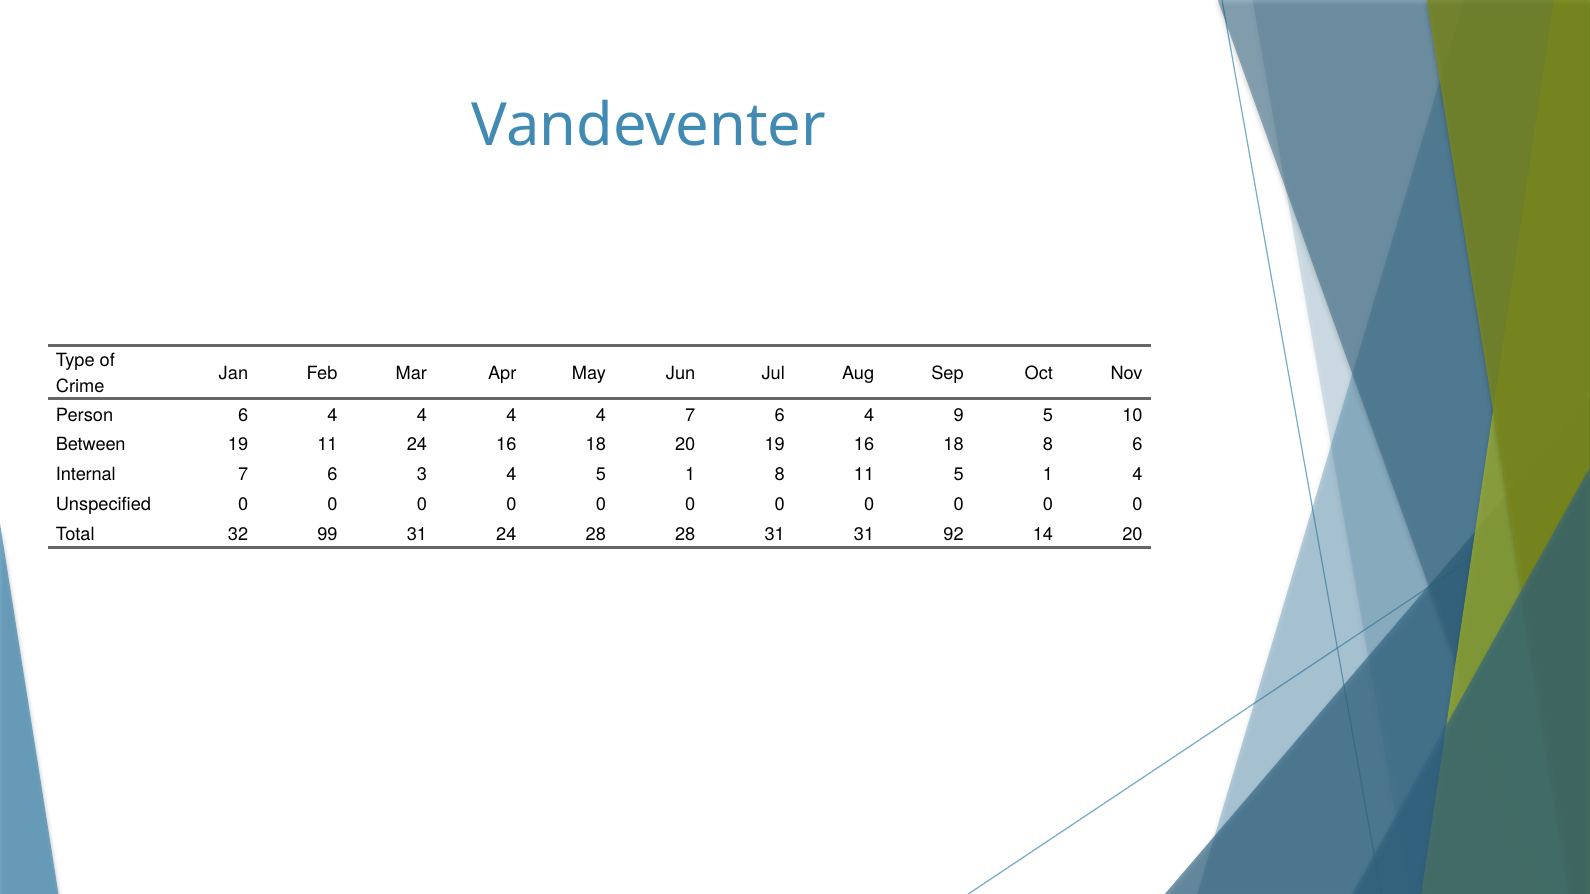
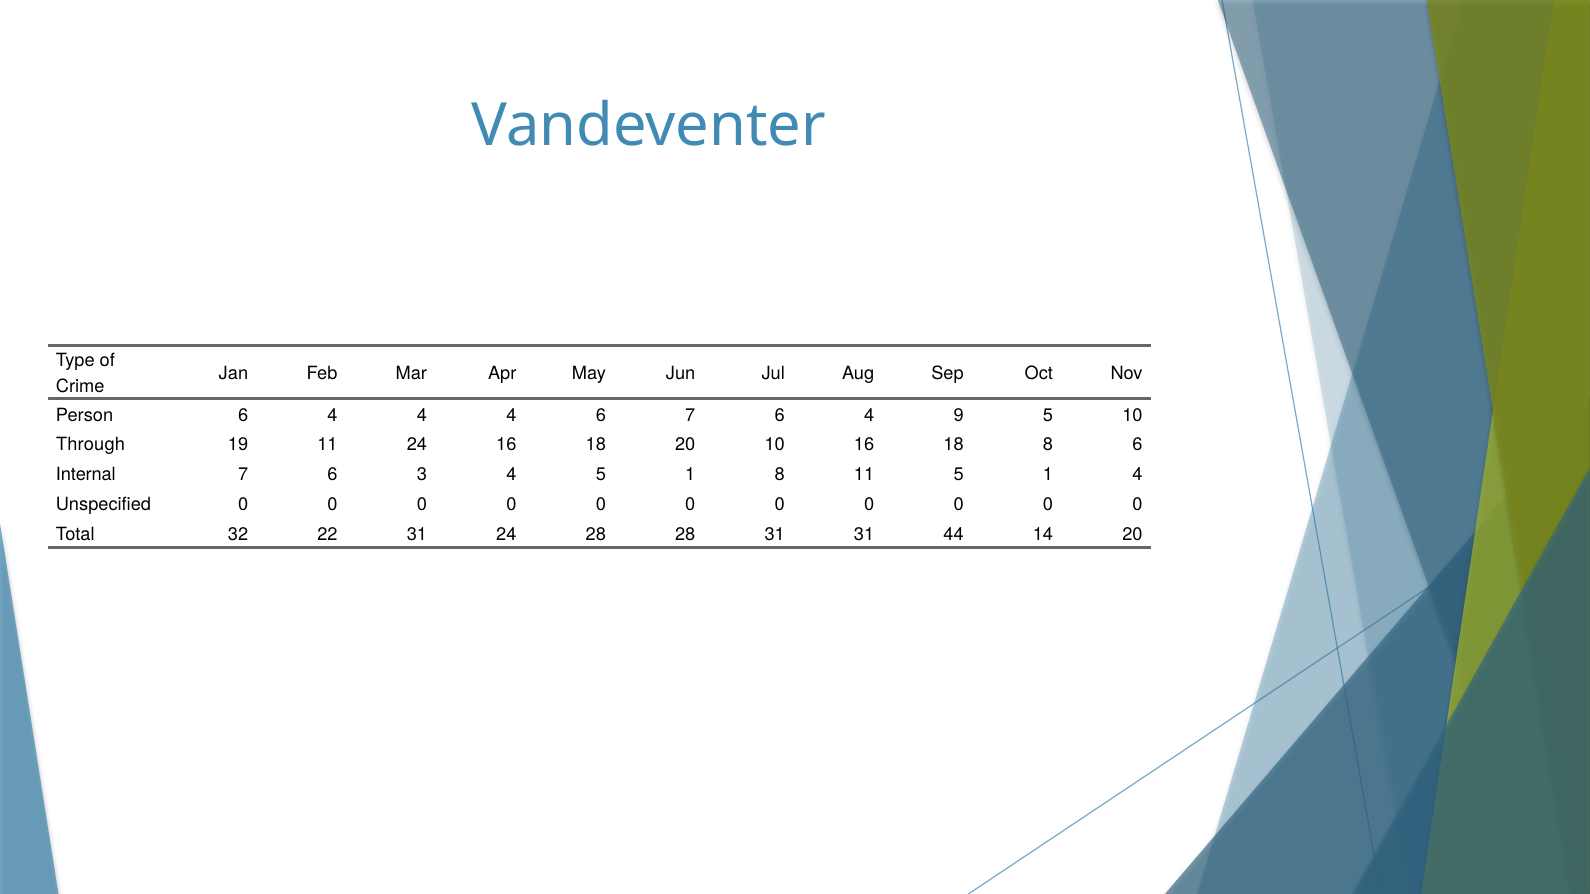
4 4 4 4: 4 -> 6
Between: Between -> Through
20 19: 19 -> 10
99: 99 -> 22
92: 92 -> 44
